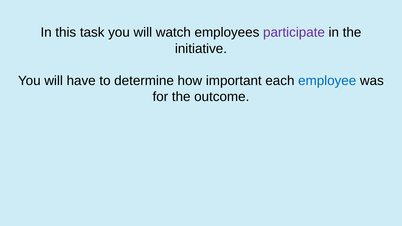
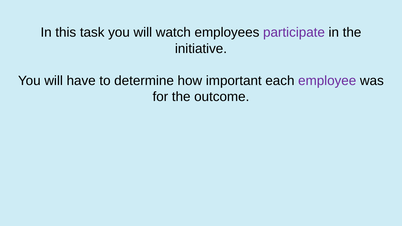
employee colour: blue -> purple
